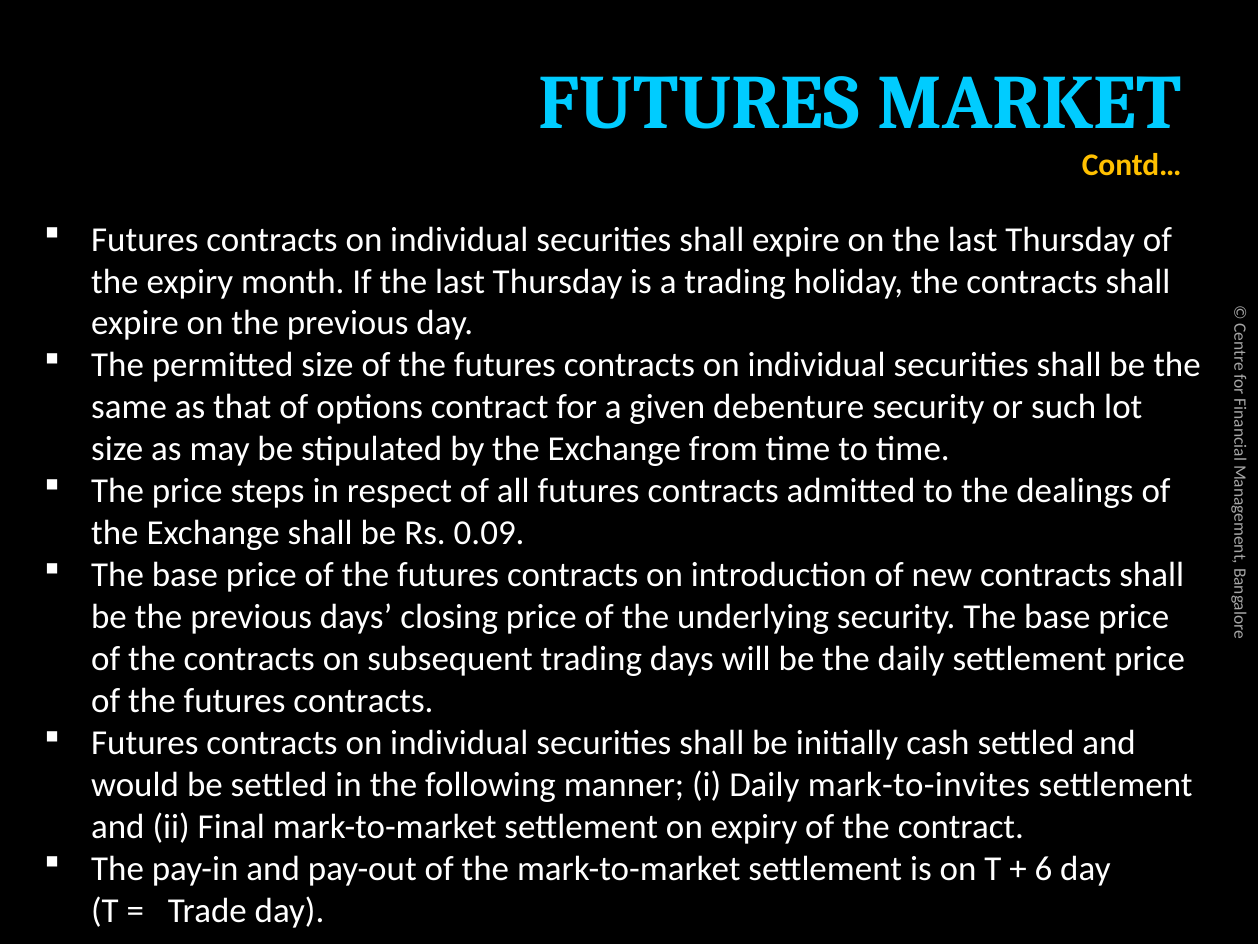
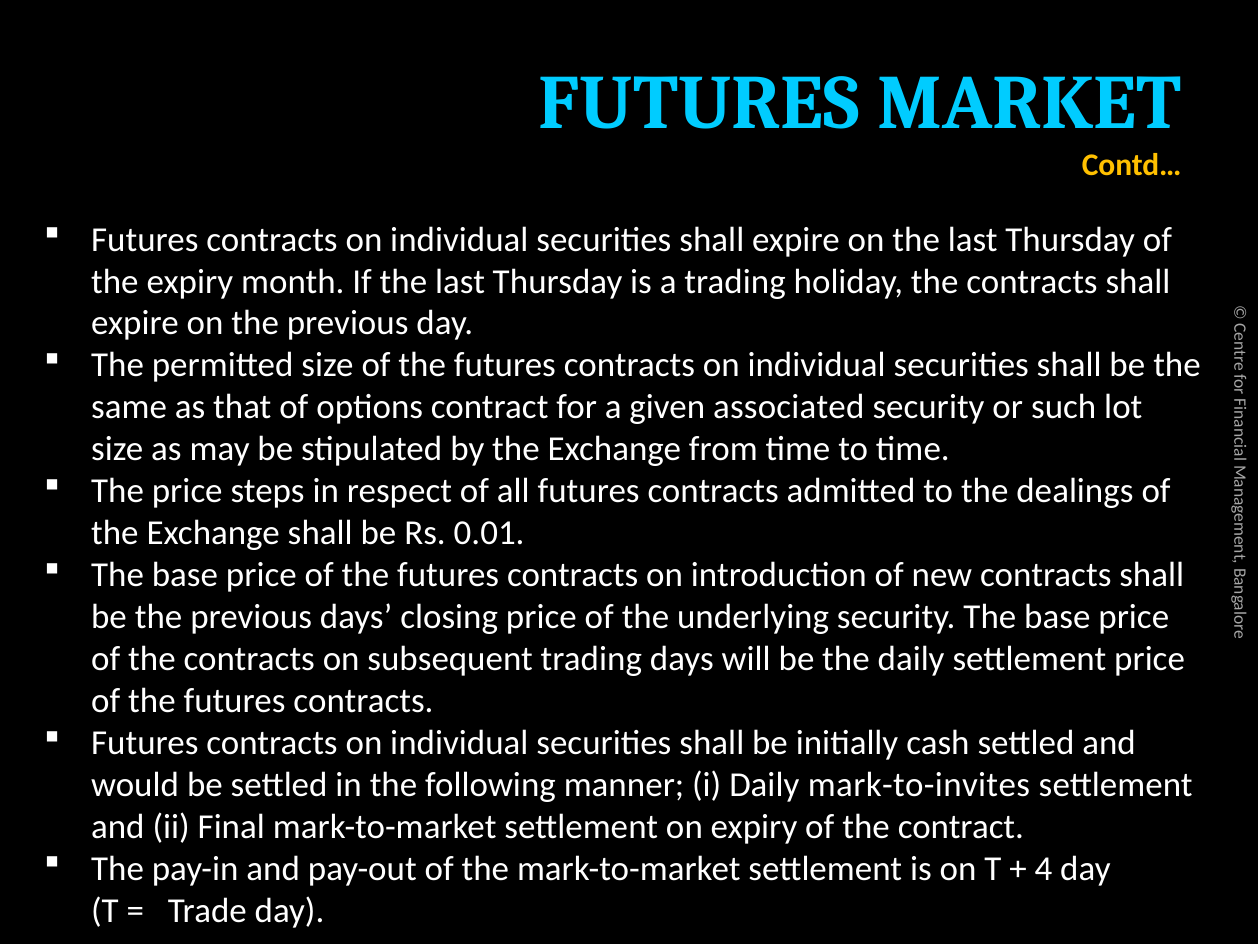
debenture: debenture -> associated
0.09: 0.09 -> 0.01
6: 6 -> 4
